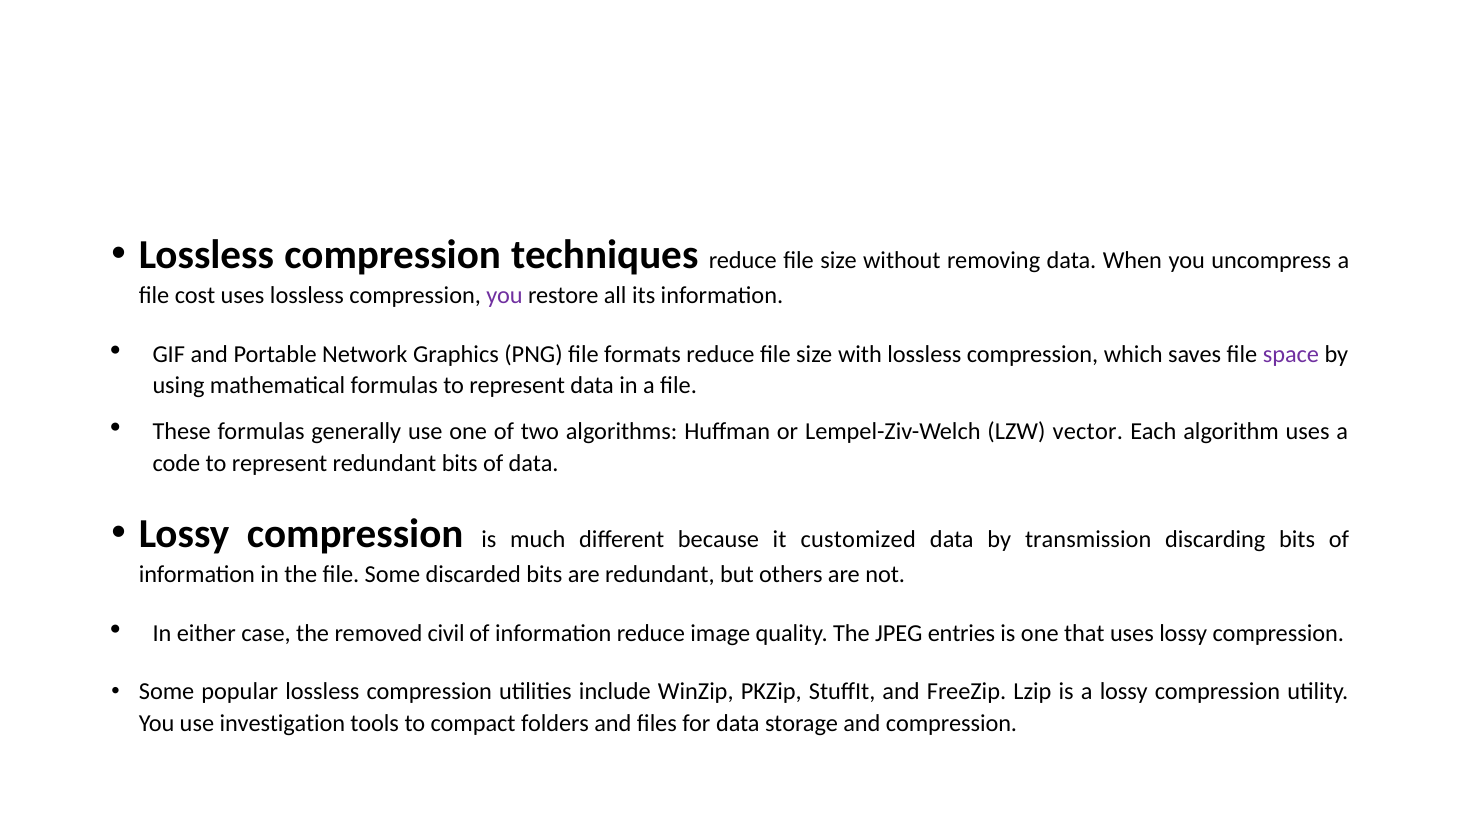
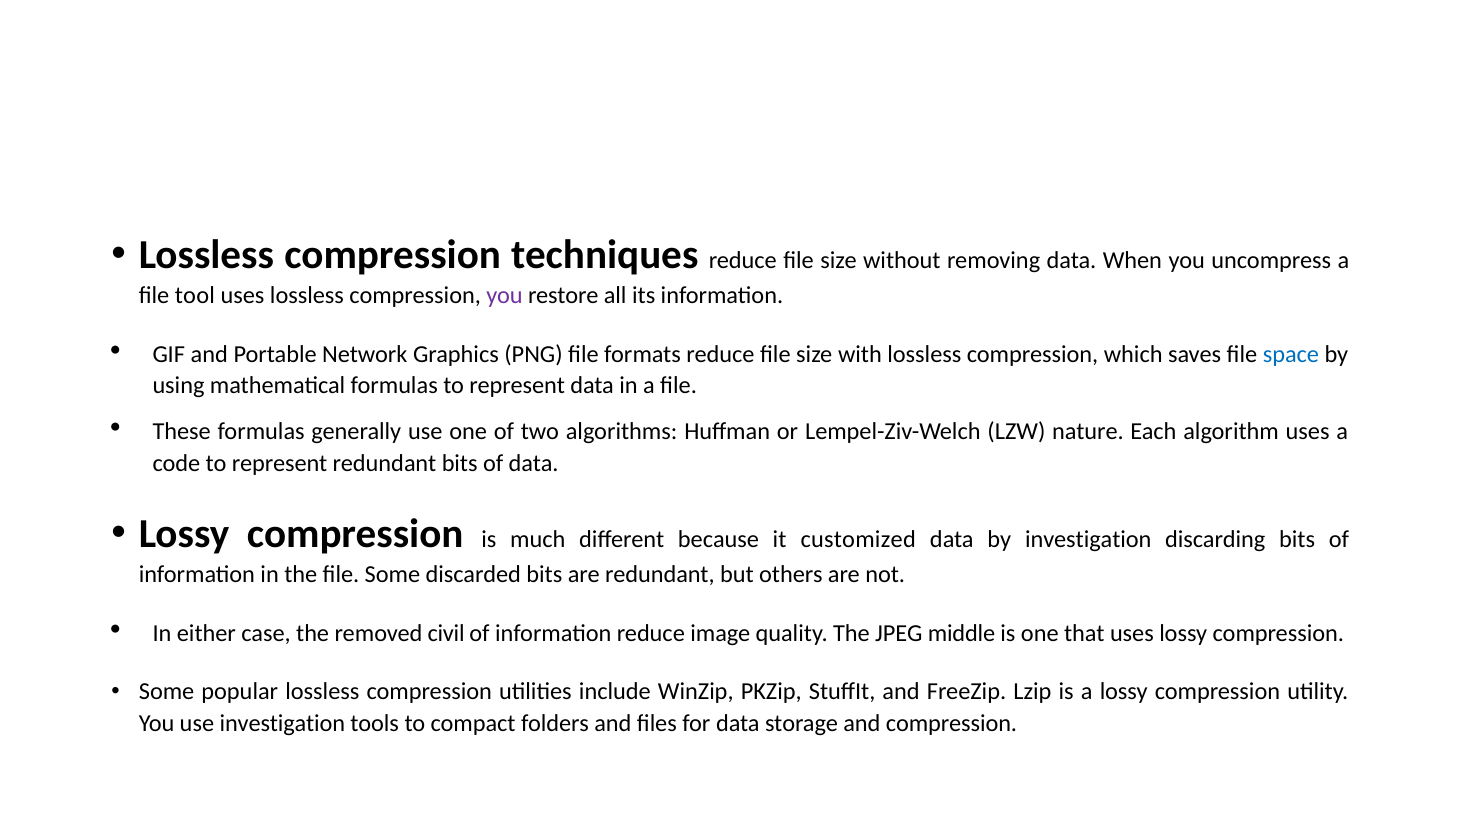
cost: cost -> tool
space colour: purple -> blue
vector: vector -> nature
by transmission: transmission -> investigation
entries: entries -> middle
